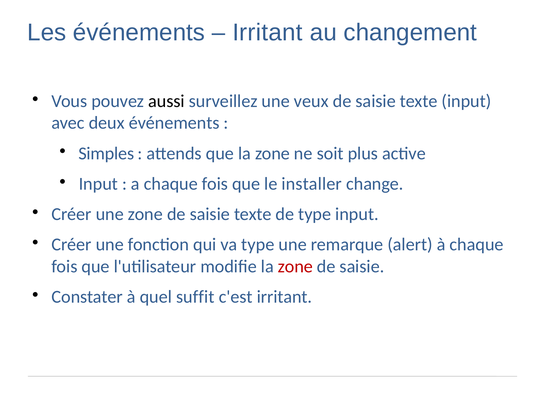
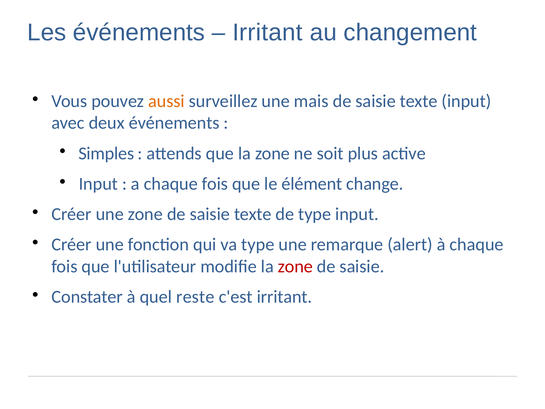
aussi colour: black -> orange
veux: veux -> mais
installer: installer -> élément
suffit: suffit -> reste
